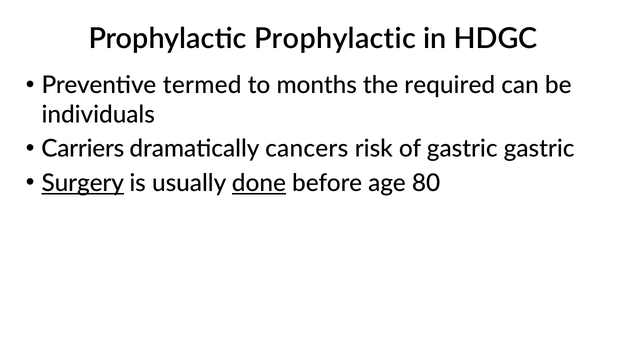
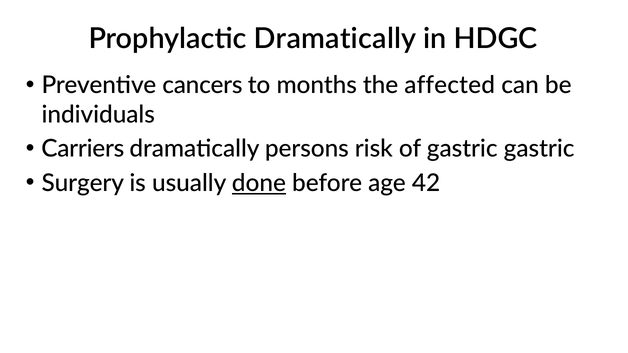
Prophylactic Prophylactic: Prophylactic -> Dramatically
termed: termed -> cancers
required: required -> affected
cancers: cancers -> persons
Surgery underline: present -> none
80: 80 -> 42
